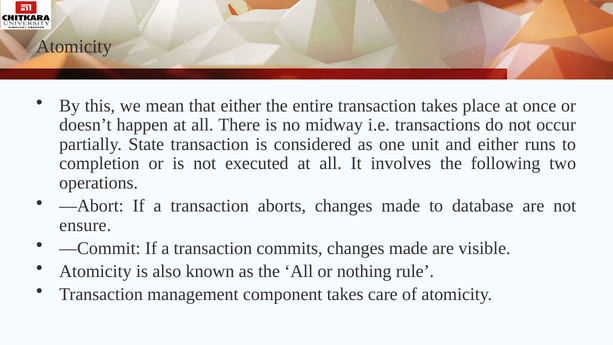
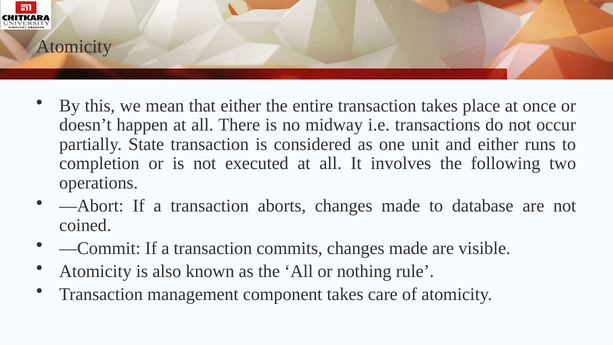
ensure: ensure -> coined
